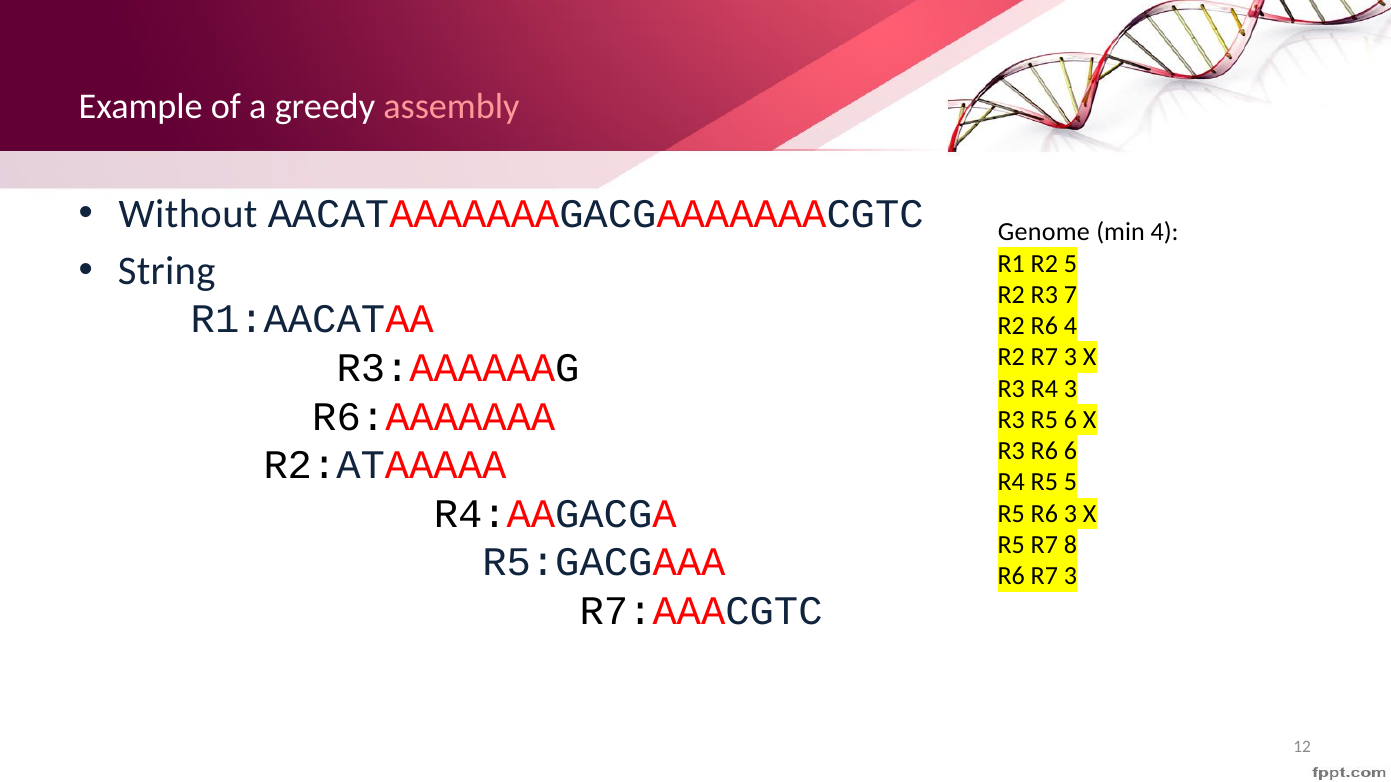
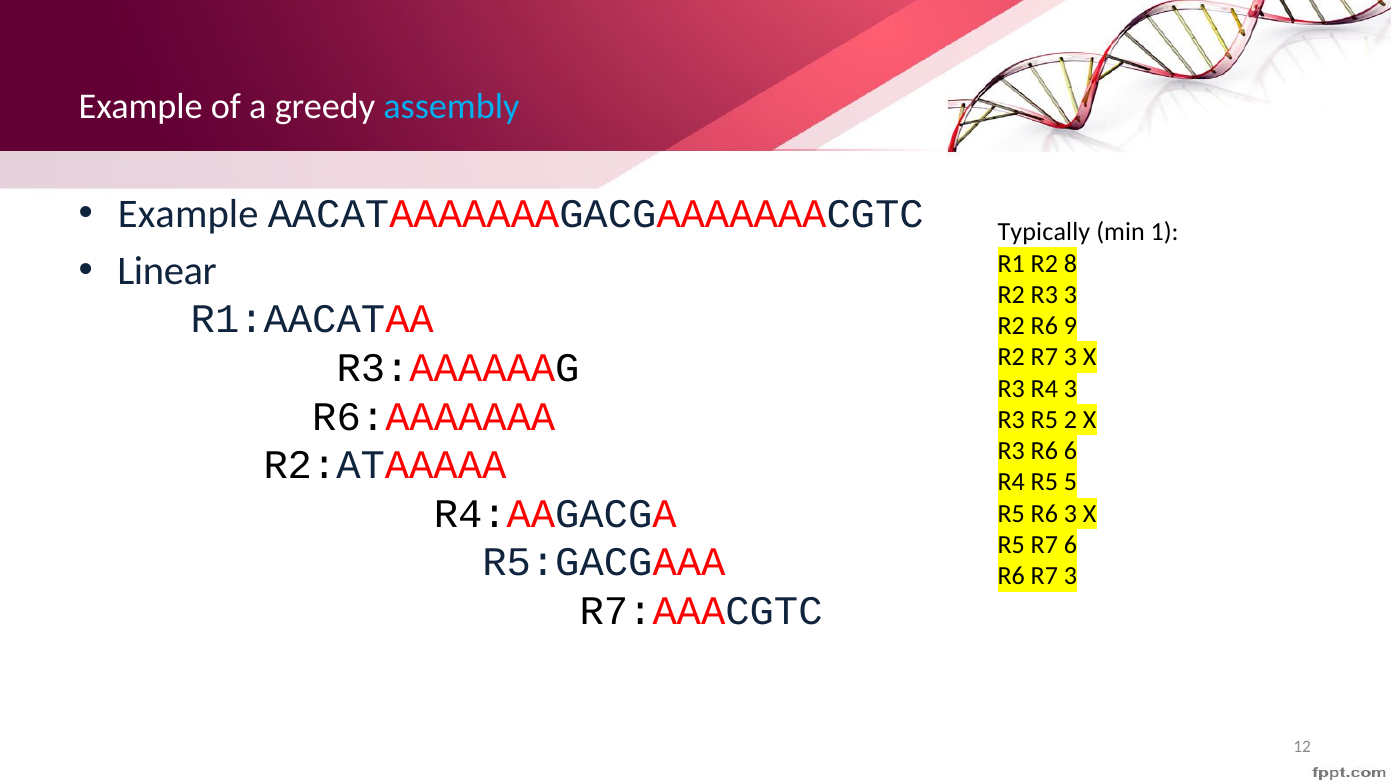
assembly colour: pink -> light blue
Without at (188, 214): Without -> Example
Genome: Genome -> Typically
min 4: 4 -> 1
String: String -> Linear
R2 5: 5 -> 8
R3 7: 7 -> 3
R6 4: 4 -> 9
R5 6: 6 -> 2
R7 8: 8 -> 6
